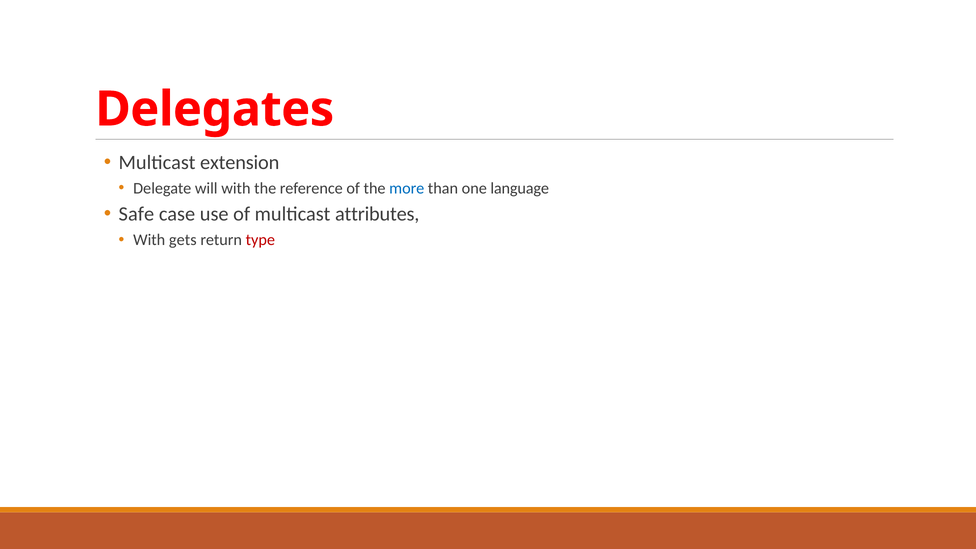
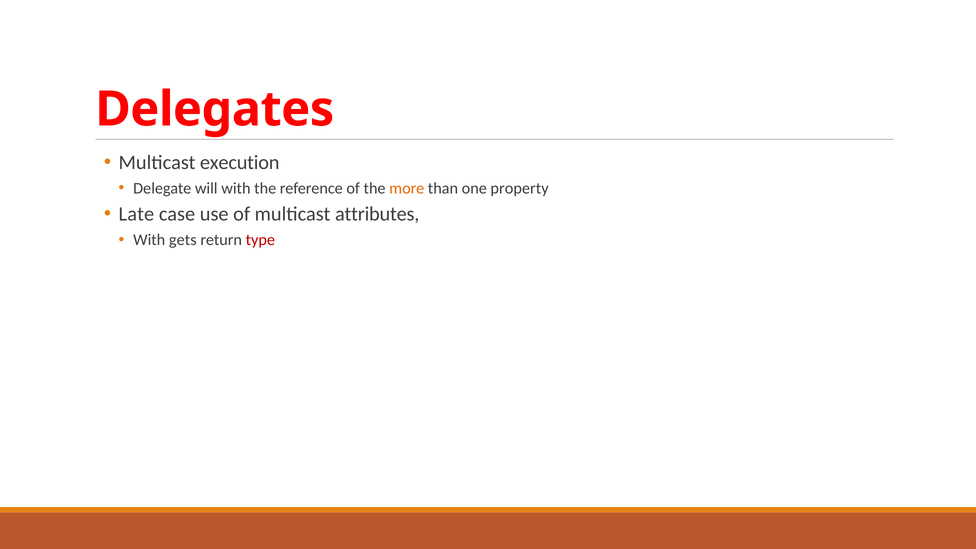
extension: extension -> execution
more colour: blue -> orange
language: language -> property
Safe: Safe -> Late
